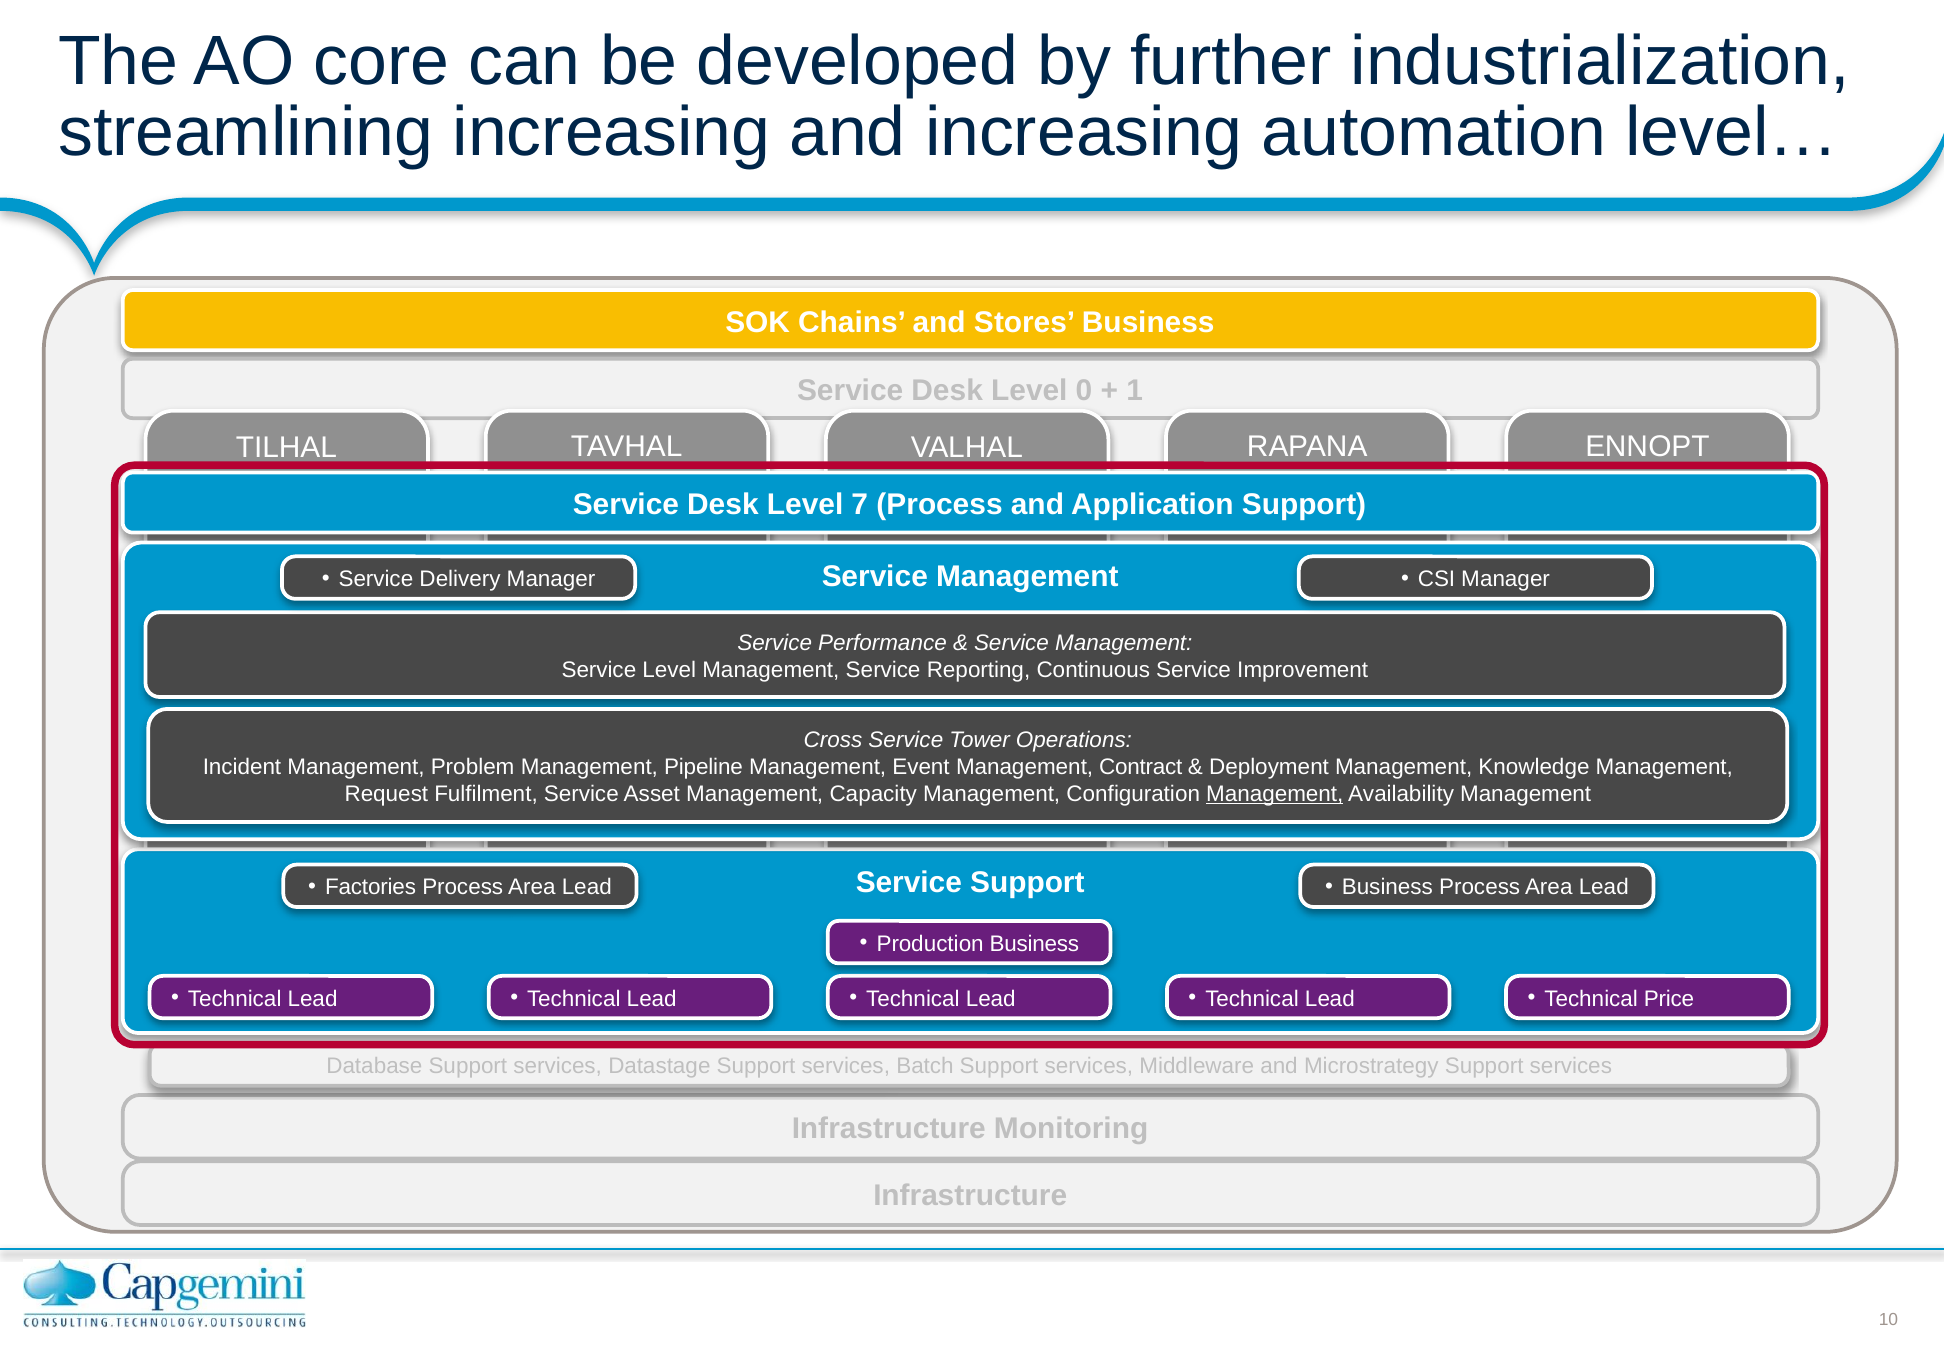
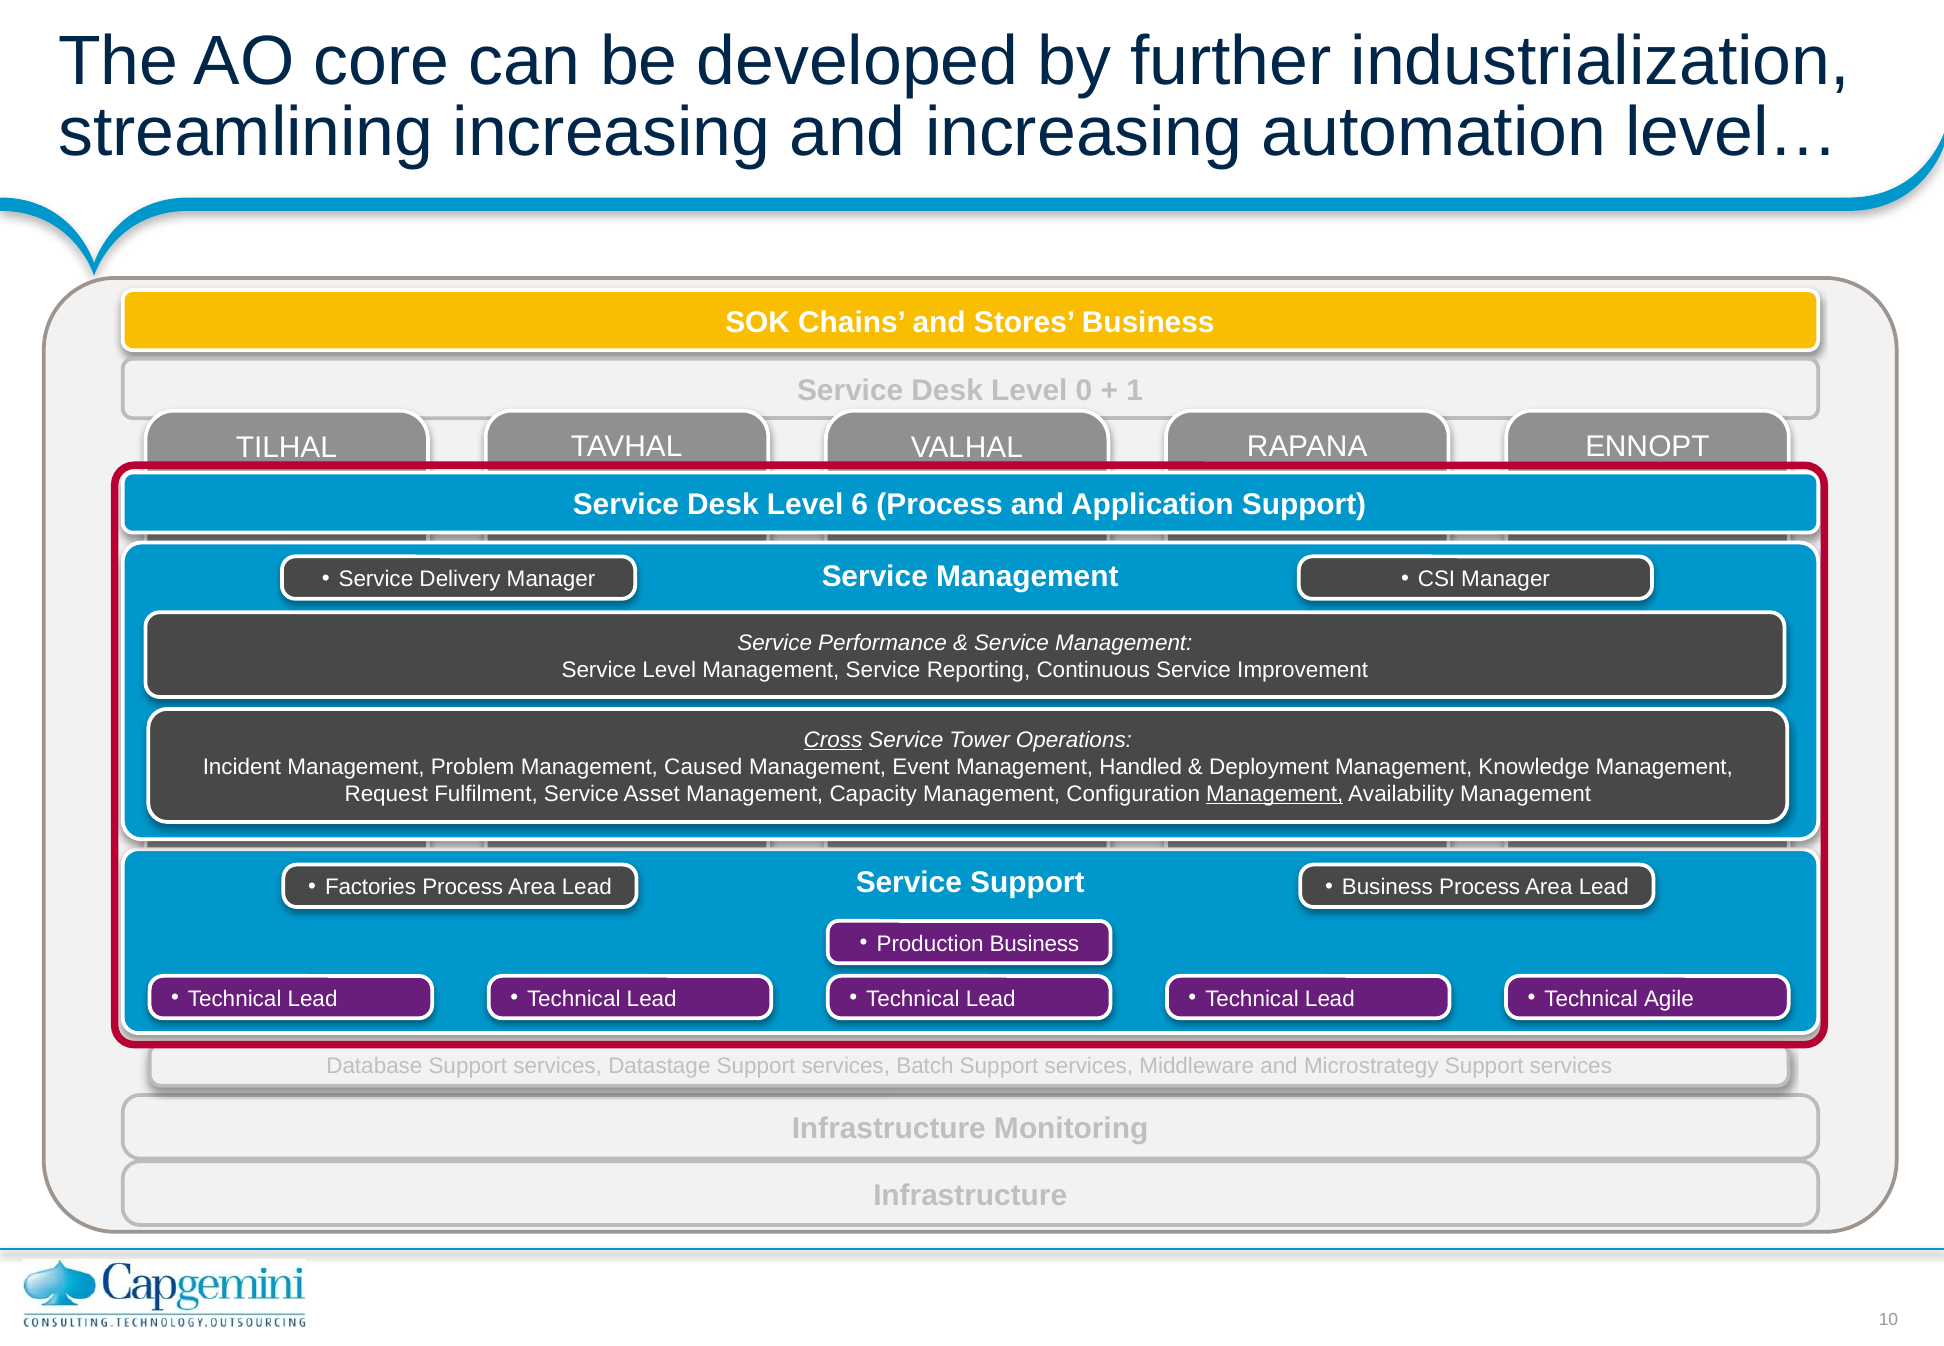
7: 7 -> 6
Cross underline: none -> present
Pipeline: Pipeline -> Caused
Contract: Contract -> Handled
Price: Price -> Agile
